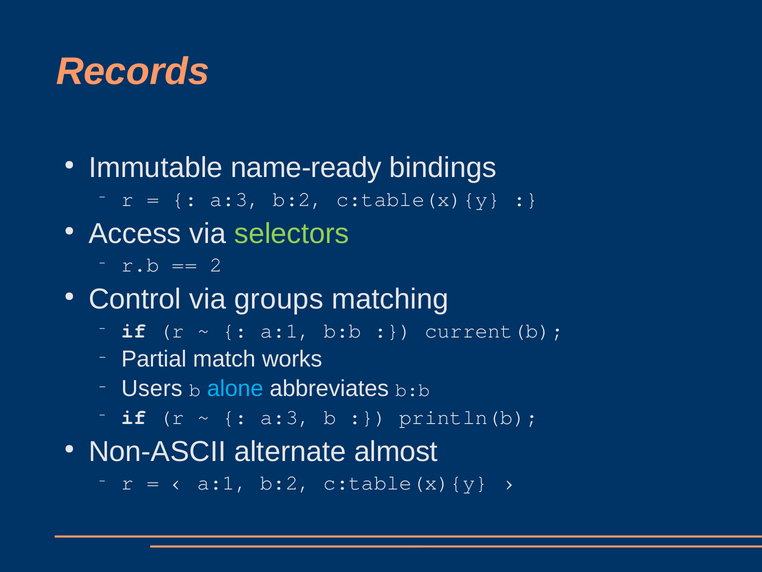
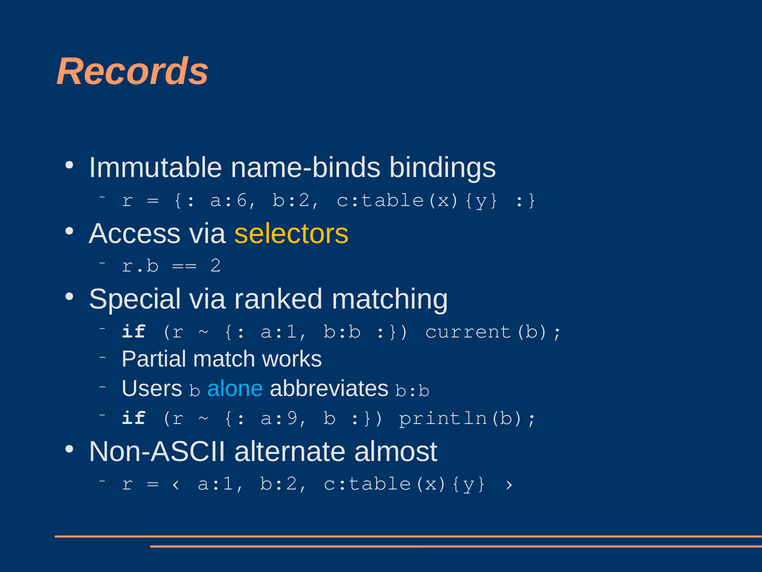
name-ready: name-ready -> name-binds
a:3 at (235, 199): a:3 -> a:6
selectors colour: light green -> yellow
Control: Control -> Special
groups: groups -> ranked
a:3 at (286, 417): a:3 -> a:9
